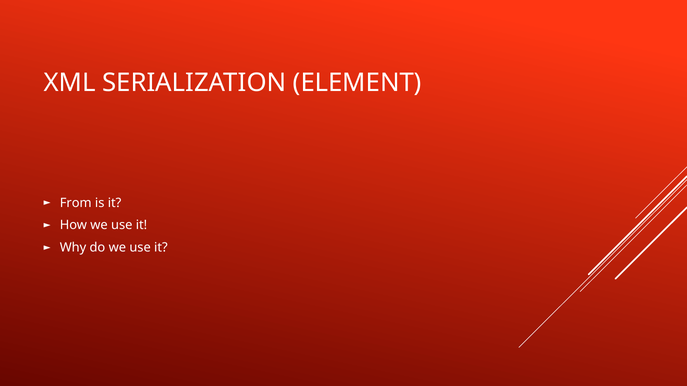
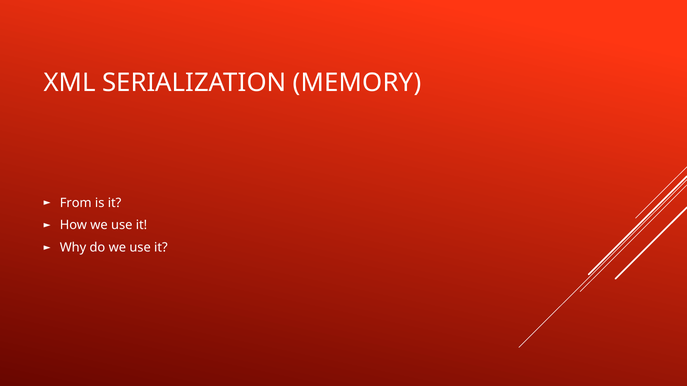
ELEMENT: ELEMENT -> MEMORY
